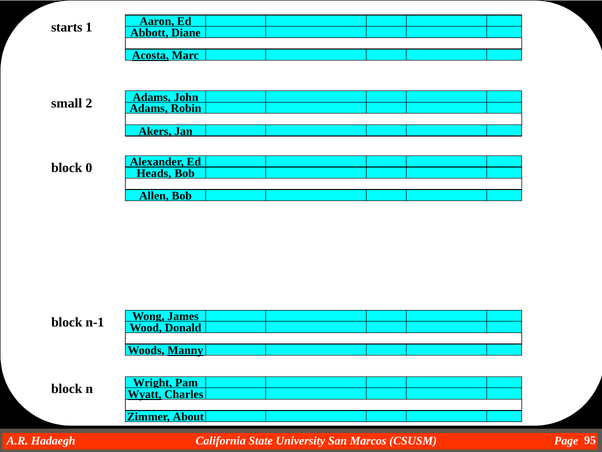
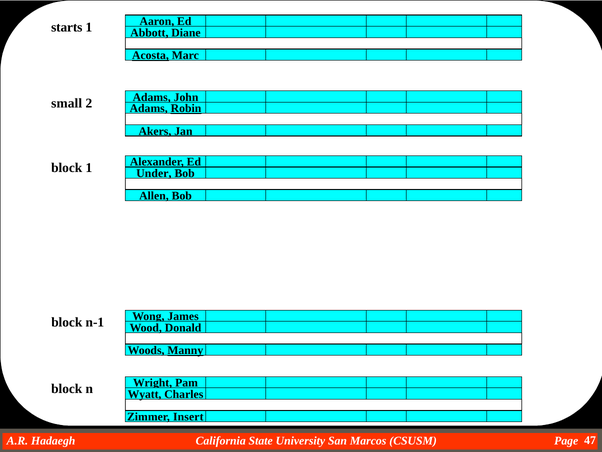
Robin underline: none -> present
block 0: 0 -> 1
Heads: Heads -> Under
Wyatt underline: present -> none
About: About -> Insert
95: 95 -> 47
